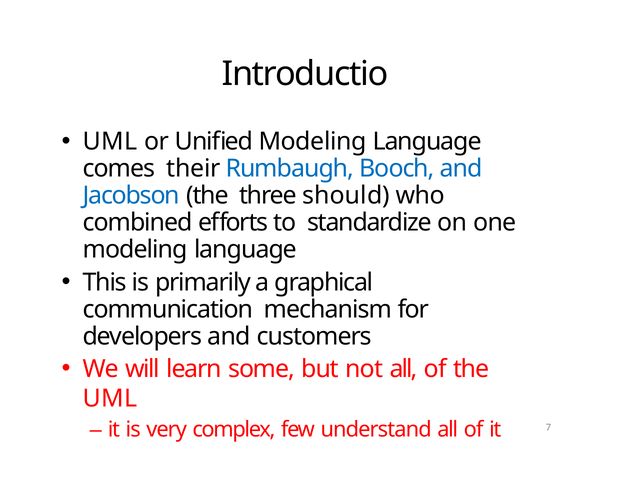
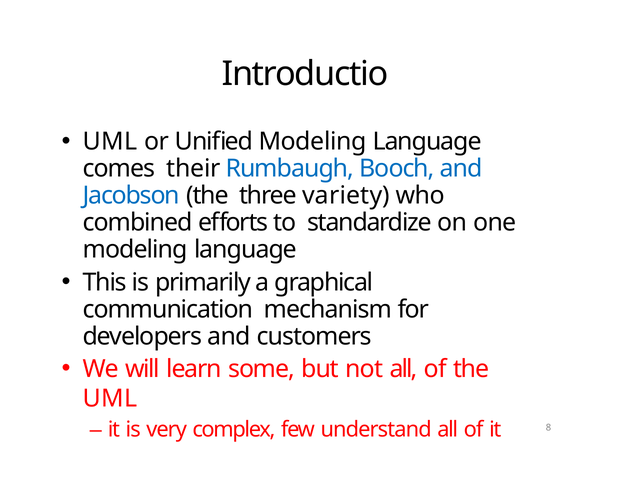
should: should -> variety
7: 7 -> 8
